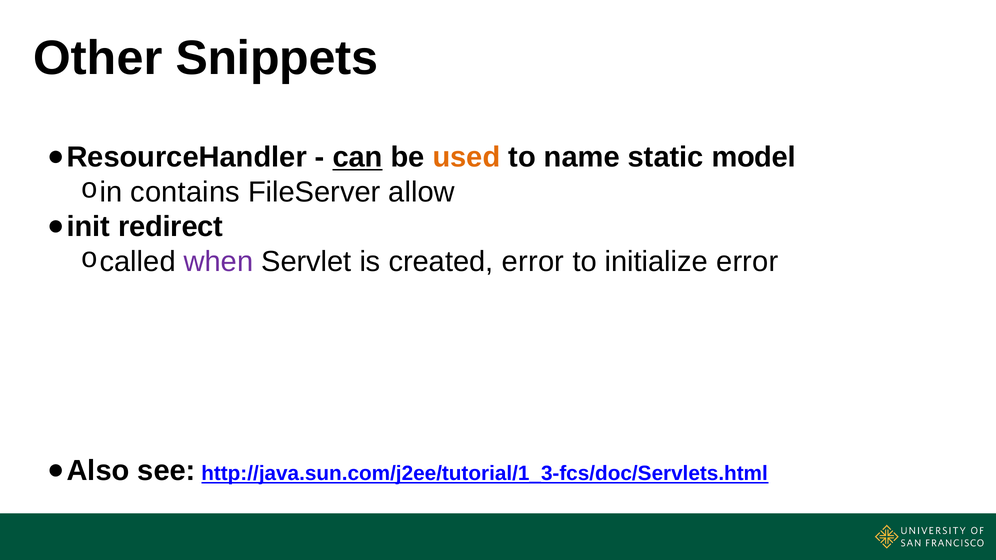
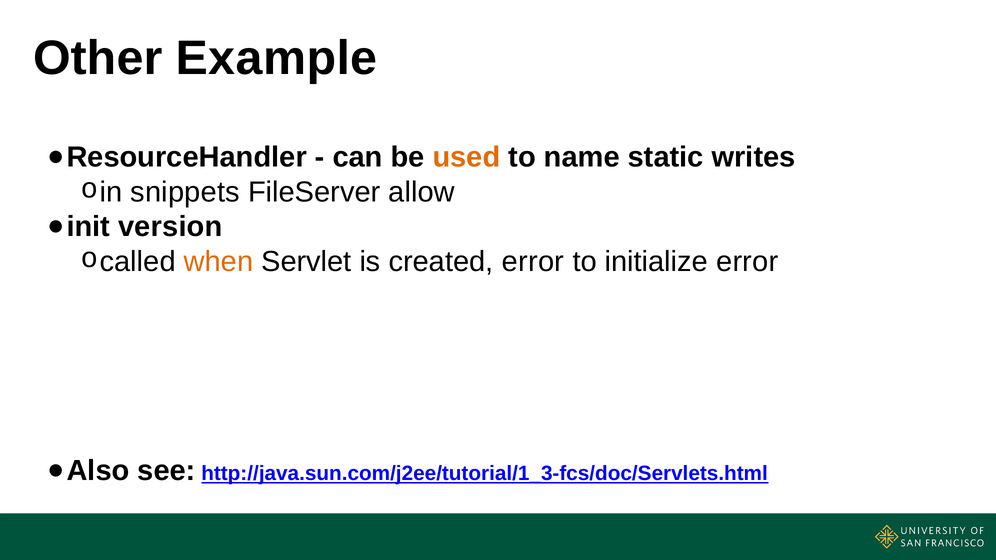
Snippets: Snippets -> Example
can underline: present -> none
model: model -> writes
contains: contains -> snippets
redirect: redirect -> version
when colour: purple -> orange
